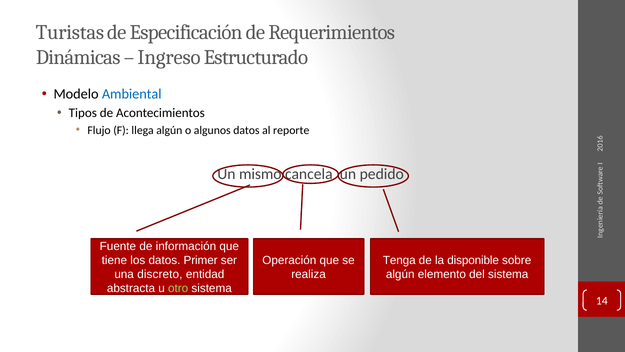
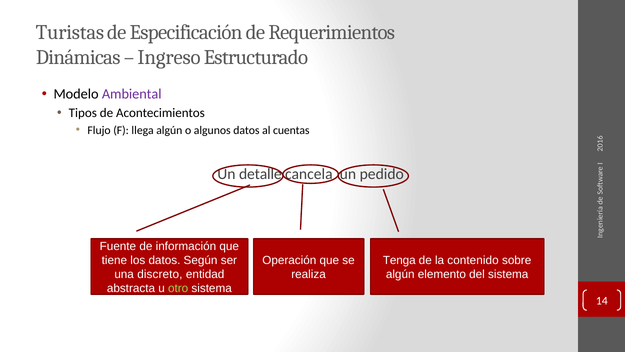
Ambiental colour: blue -> purple
reporte: reporte -> cuentas
mismo: mismo -> detalle
disponible: disponible -> contenido
Primer: Primer -> Según
